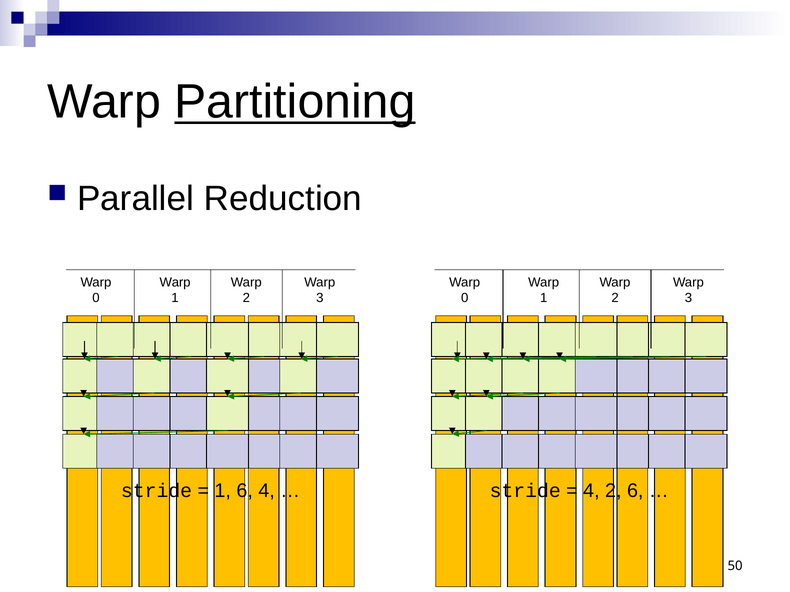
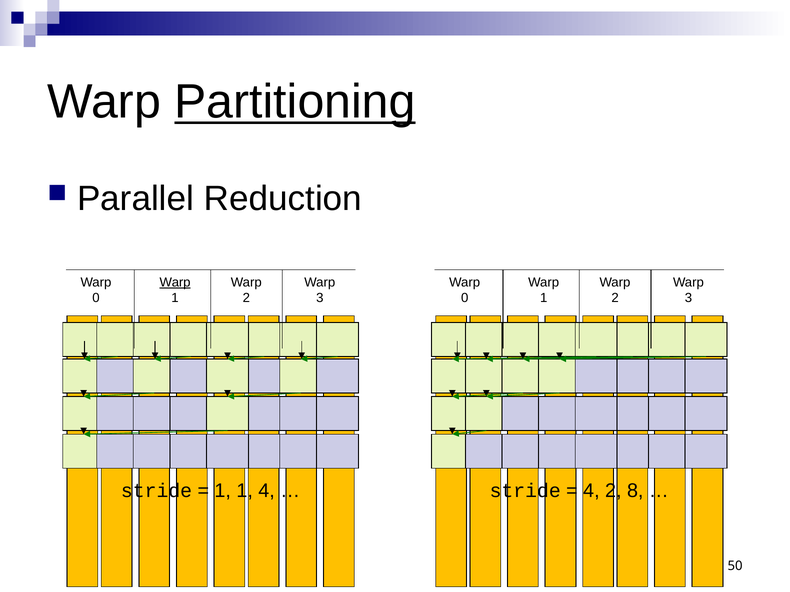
Warp at (175, 283) underline: none -> present
1 6: 6 -> 1
2 6: 6 -> 8
